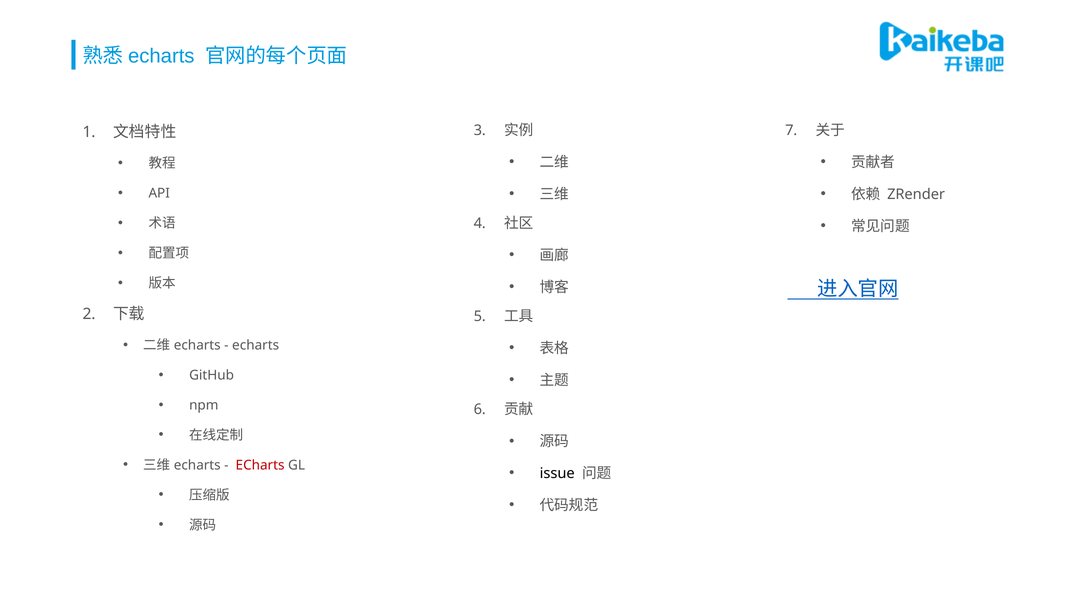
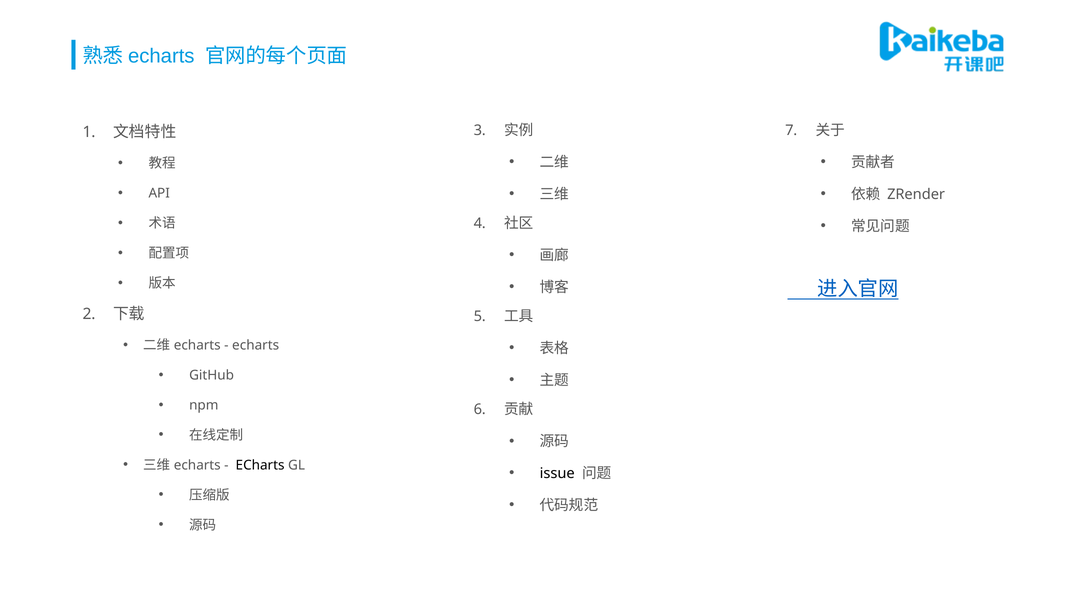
ECharts at (260, 465) colour: red -> black
